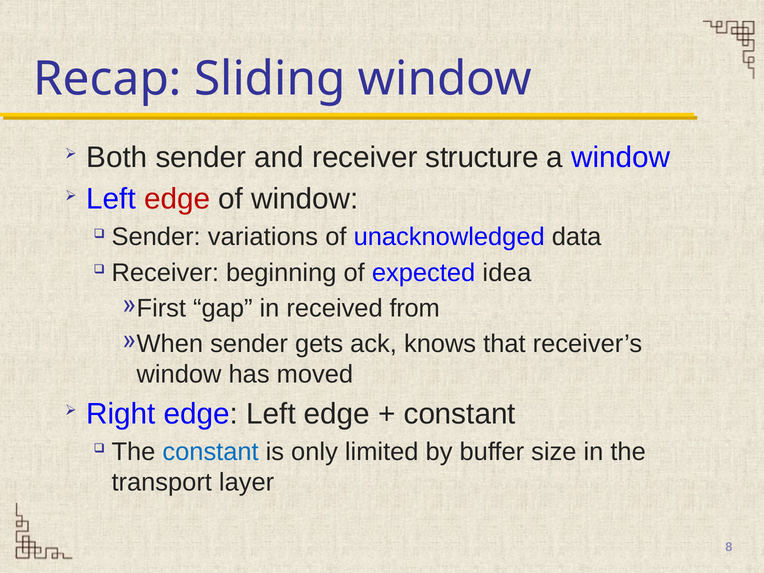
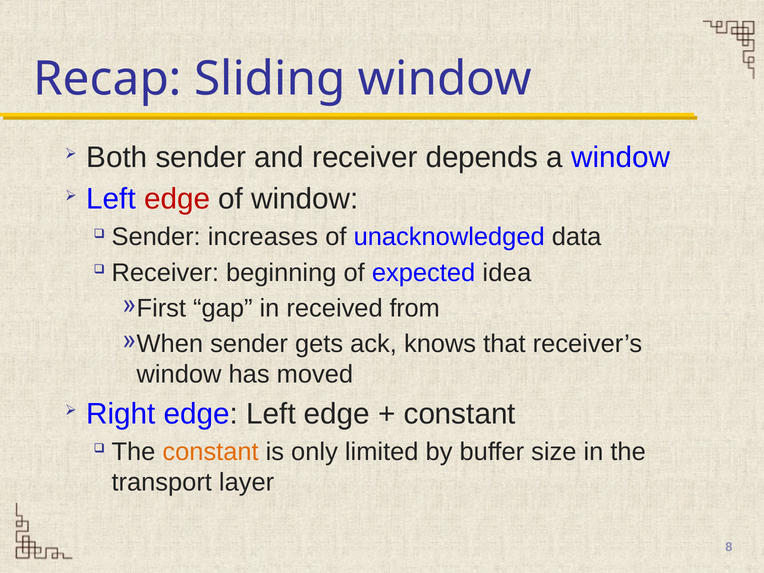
structure: structure -> depends
variations: variations -> increases
constant at (211, 452) colour: blue -> orange
